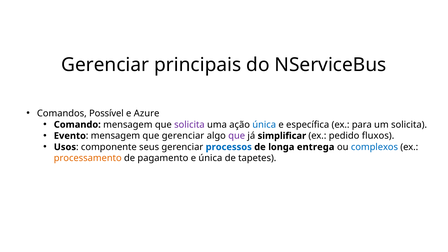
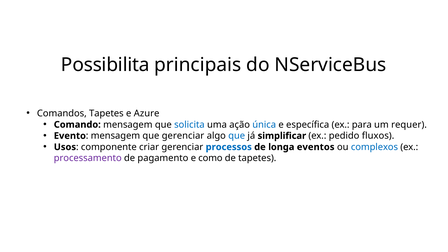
Gerenciar at (105, 65): Gerenciar -> Possibilita
Comandos Possível: Possível -> Tapetes
solicita at (189, 125) colour: purple -> blue
um solicita: solicita -> requer
que at (237, 136) colour: purple -> blue
seus: seus -> criar
entrega: entrega -> eventos
processamento colour: orange -> purple
e única: única -> como
